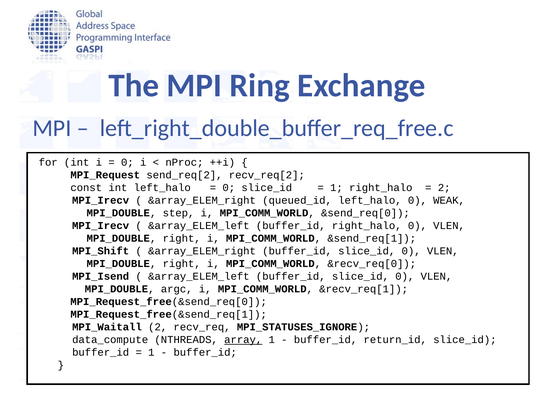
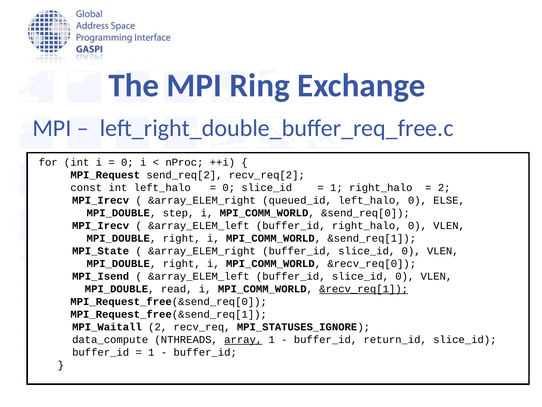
WEAK: WEAK -> ELSE
MPI_Shift: MPI_Shift -> MPI_State
argc: argc -> read
&recv_req[1 underline: none -> present
